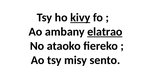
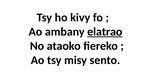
kivy underline: present -> none
